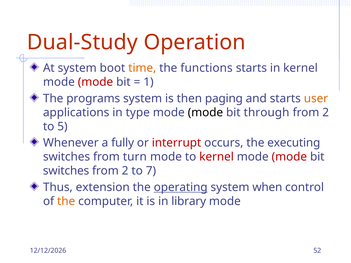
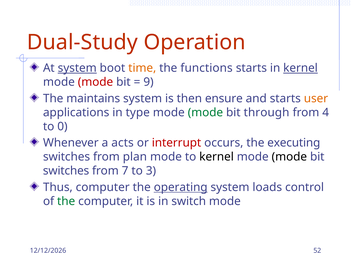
system at (77, 68) underline: none -> present
kernel at (300, 68) underline: none -> present
1: 1 -> 9
programs: programs -> maintains
paging: paging -> ensure
mode at (205, 113) colour: black -> green
2 at (326, 113): 2 -> 4
5: 5 -> 0
fully: fully -> acts
turn: turn -> plan
kernel at (217, 157) colour: red -> black
mode at (289, 157) colour: red -> black
2 at (125, 171): 2 -> 7
7: 7 -> 3
Thus extension: extension -> computer
when: when -> loads
the at (66, 201) colour: orange -> green
library: library -> switch
